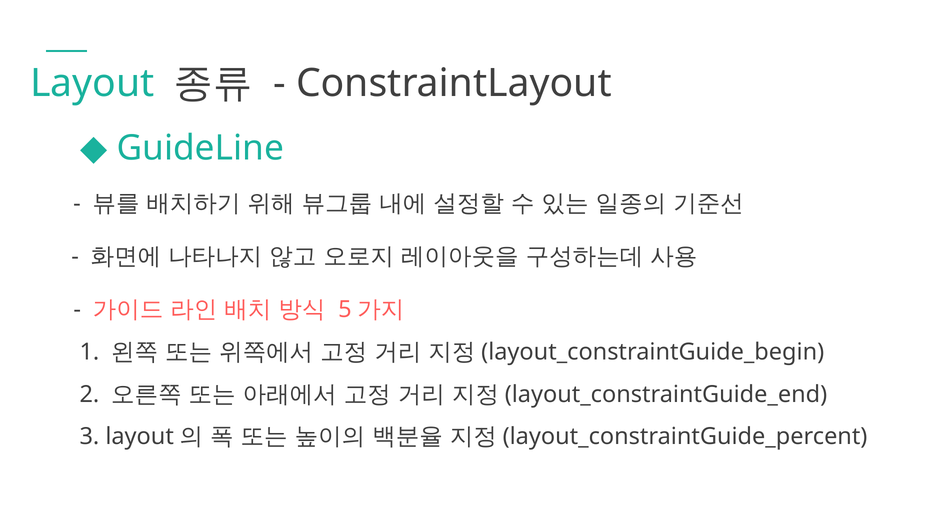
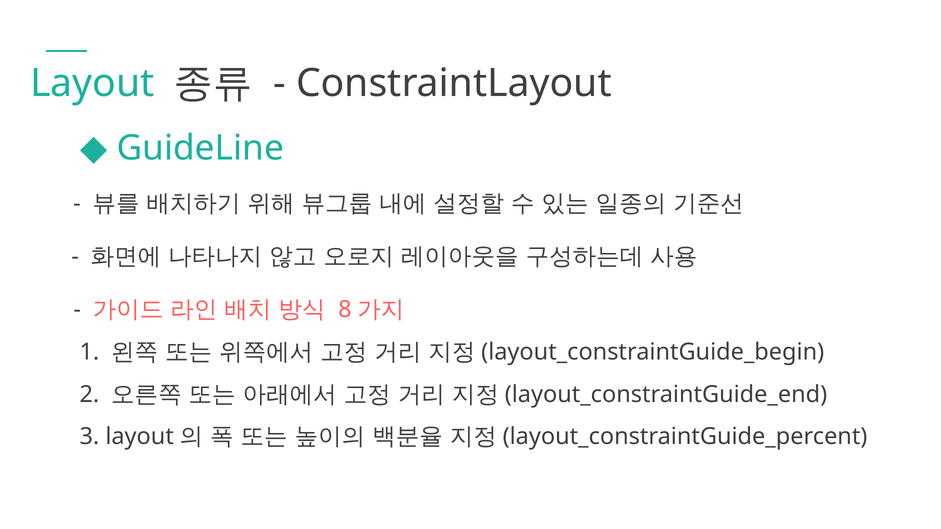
5: 5 -> 8
